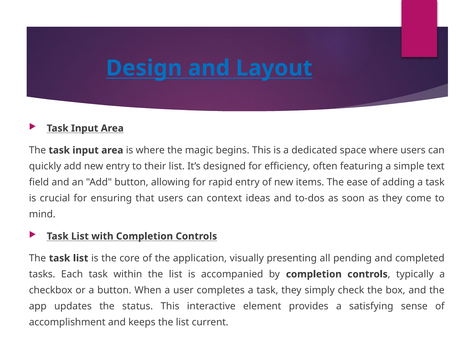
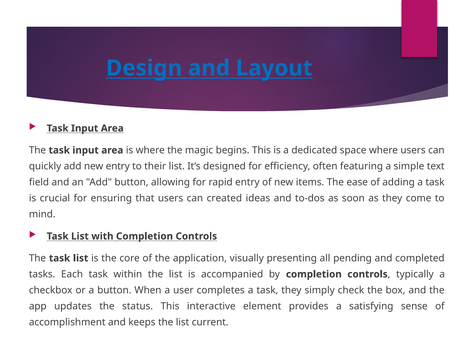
context: context -> created
